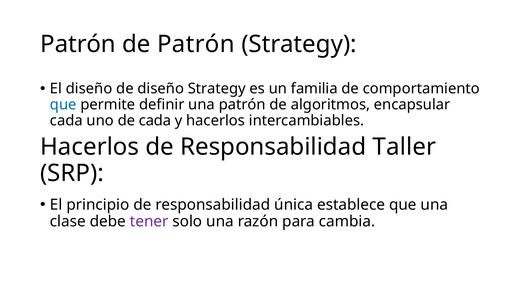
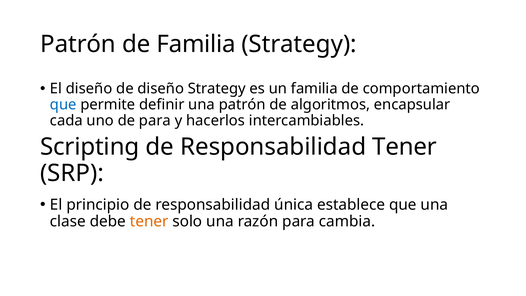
de Patrón: Patrón -> Familia
de cada: cada -> para
Hacerlos at (90, 147): Hacerlos -> Scripting
Responsabilidad Taller: Taller -> Tener
tener at (149, 221) colour: purple -> orange
